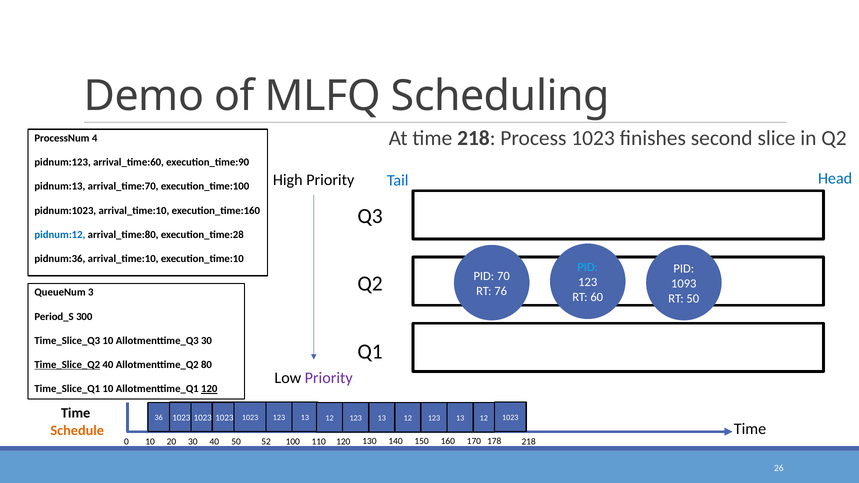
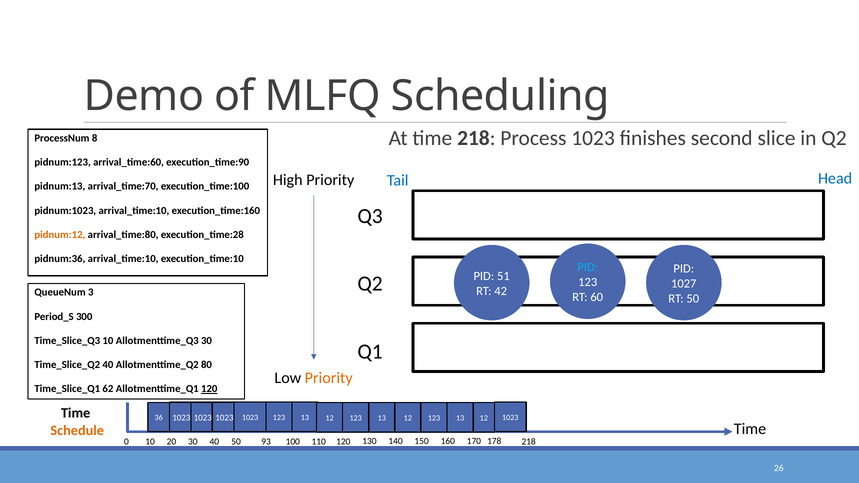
4: 4 -> 8
pidnum:12 colour: blue -> orange
70: 70 -> 51
1093: 1093 -> 1027
76: 76 -> 42
Time_Slice_Q2 underline: present -> none
Priority at (329, 378) colour: purple -> orange
Time_Slice_Q1 10: 10 -> 62
52: 52 -> 93
